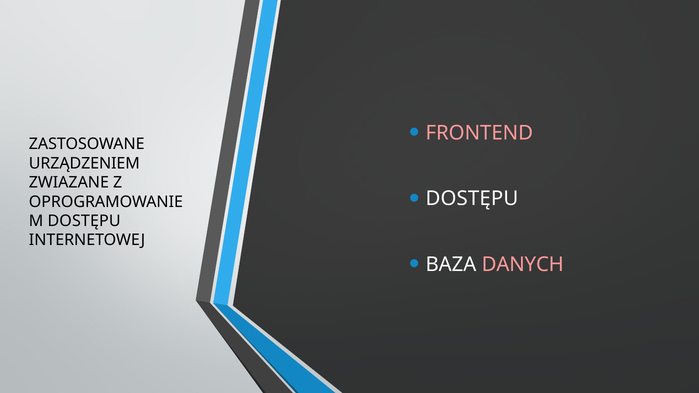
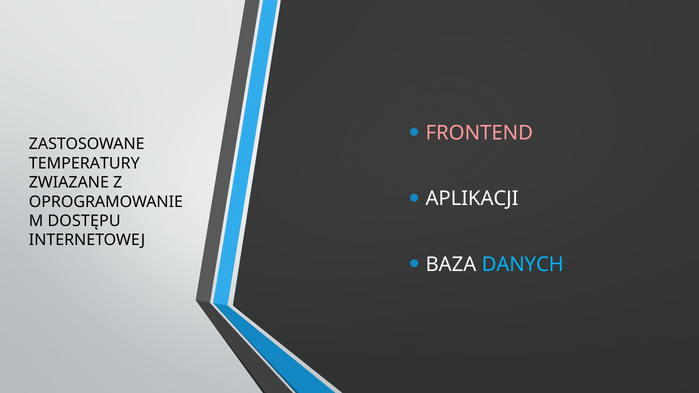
URZĄDZENIEM: URZĄDZENIEM -> TEMPERATURY
DOSTĘPU at (472, 199): DOSTĘPU -> APLIKACJI
DANYCH colour: pink -> light blue
